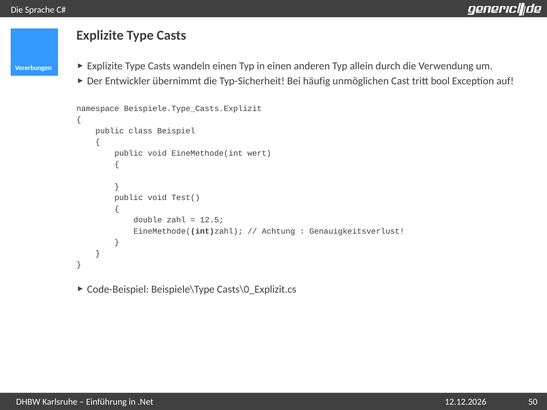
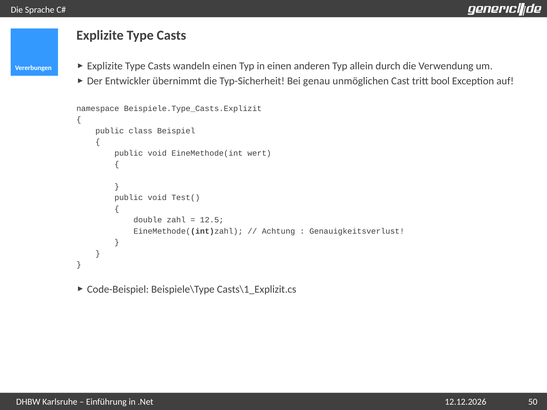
häufig: häufig -> genau
Casts\0_Explizit.cs: Casts\0_Explizit.cs -> Casts\1_Explizit.cs
